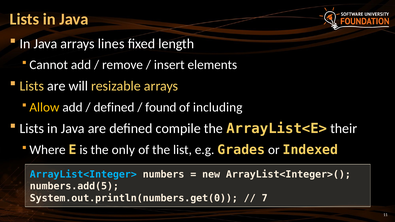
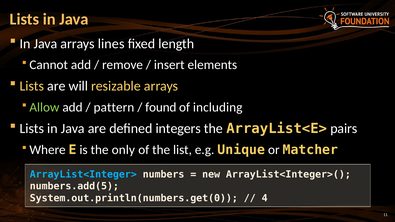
Allow colour: yellow -> light green
defined at (114, 107): defined -> pattern
compile: compile -> integers
their: their -> pairs
Grades: Grades -> Unique
Indexed: Indexed -> Matcher
7: 7 -> 4
